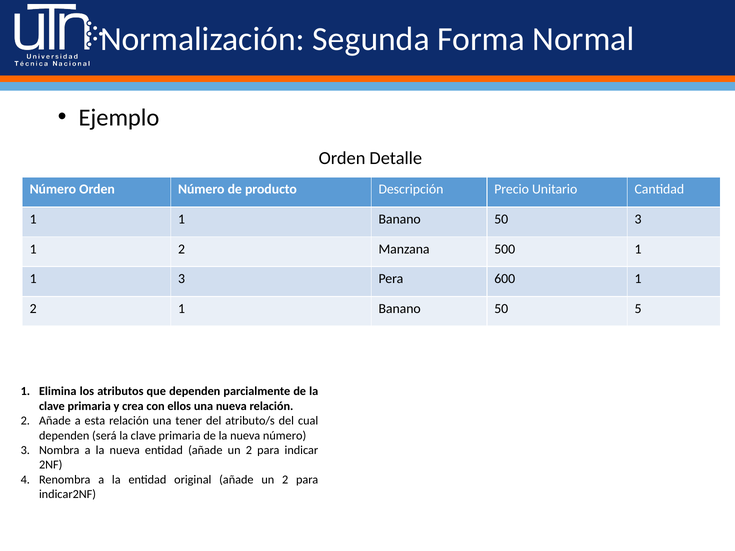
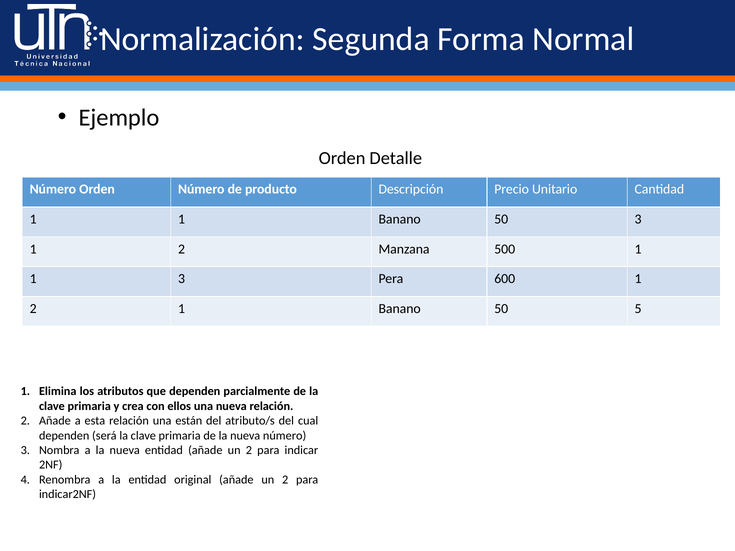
tener: tener -> están
